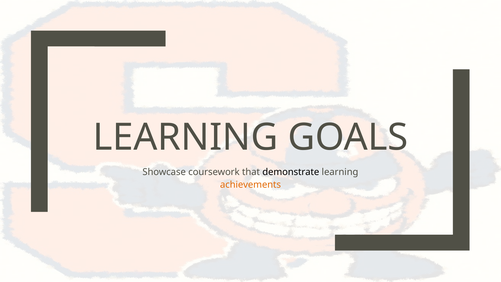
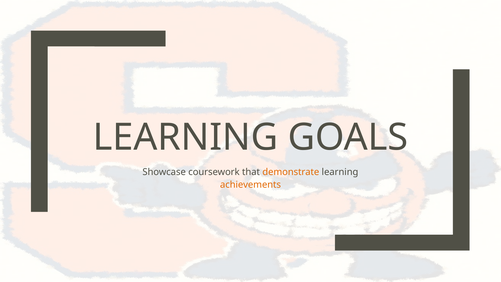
demonstrate colour: black -> orange
